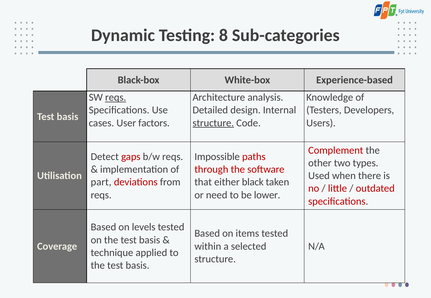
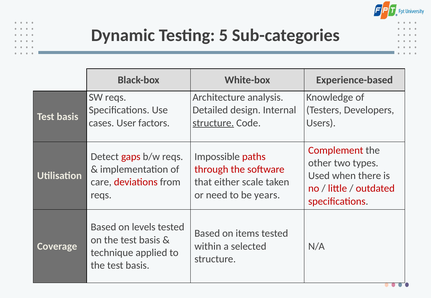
8: 8 -> 5
reqs at (116, 98) underline: present -> none
part: part -> care
black: black -> scale
lower: lower -> years
